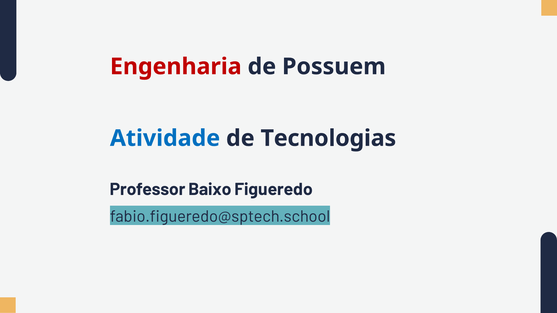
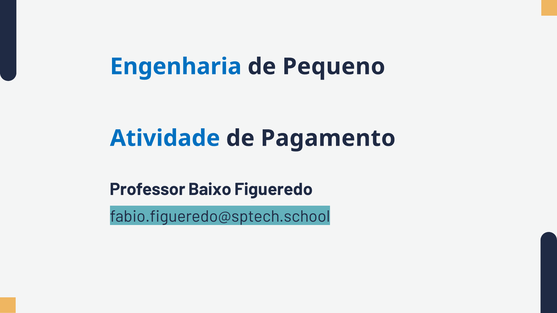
Engenharia colour: red -> blue
Possuem: Possuem -> Pequeno
Tecnologias: Tecnologias -> Pagamento
